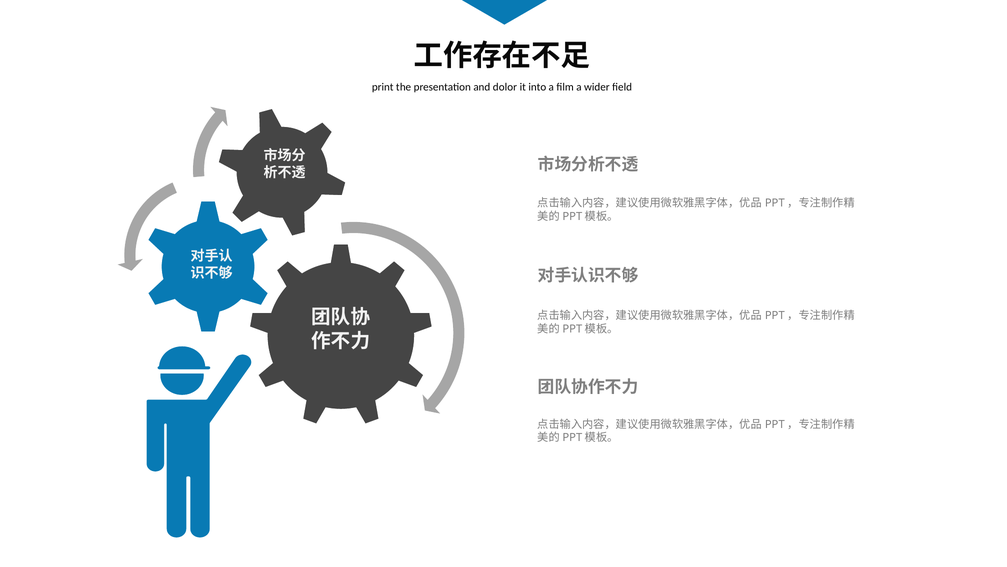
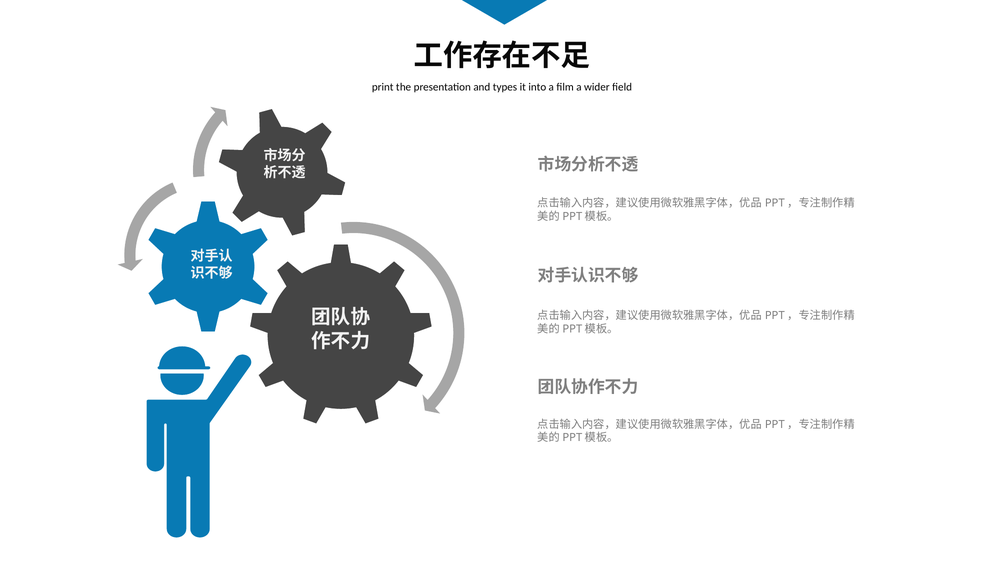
dolor: dolor -> types
